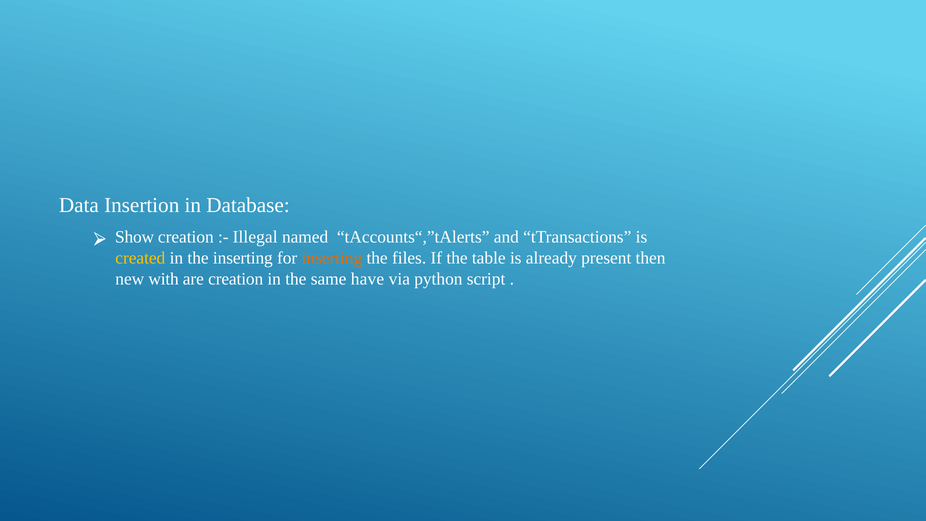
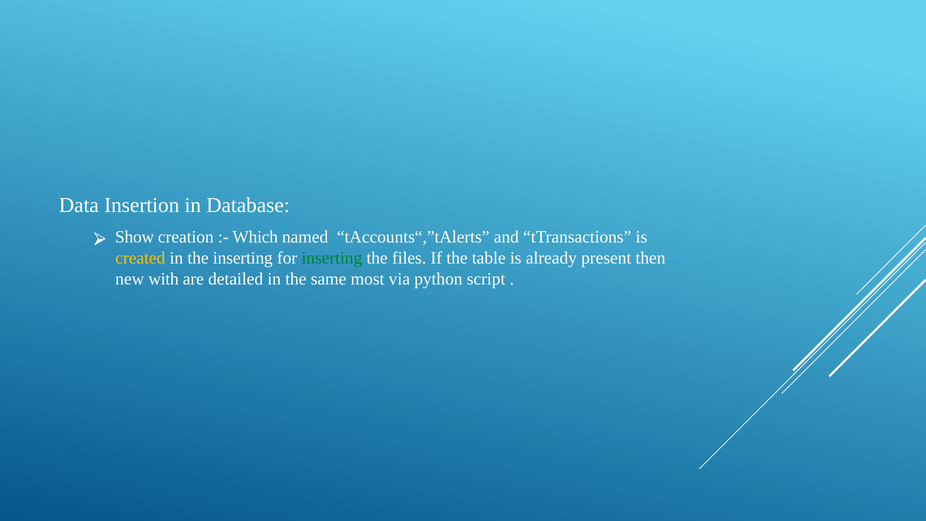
Illegal: Illegal -> Which
inserting at (332, 258) colour: orange -> green
are creation: creation -> detailed
have: have -> most
